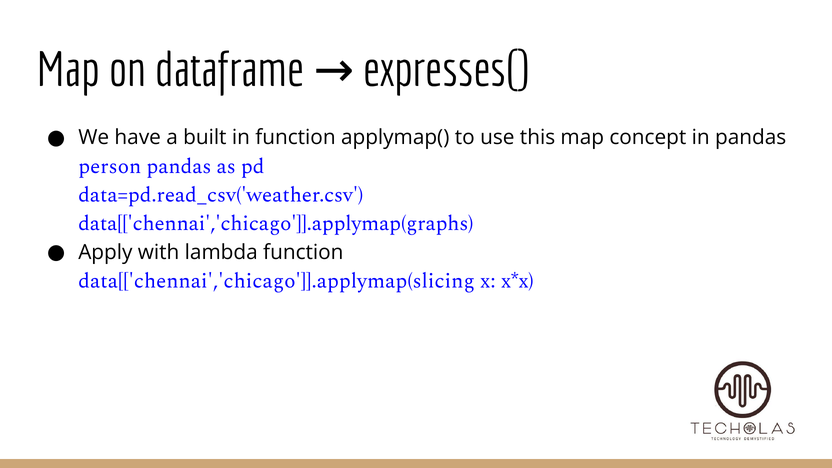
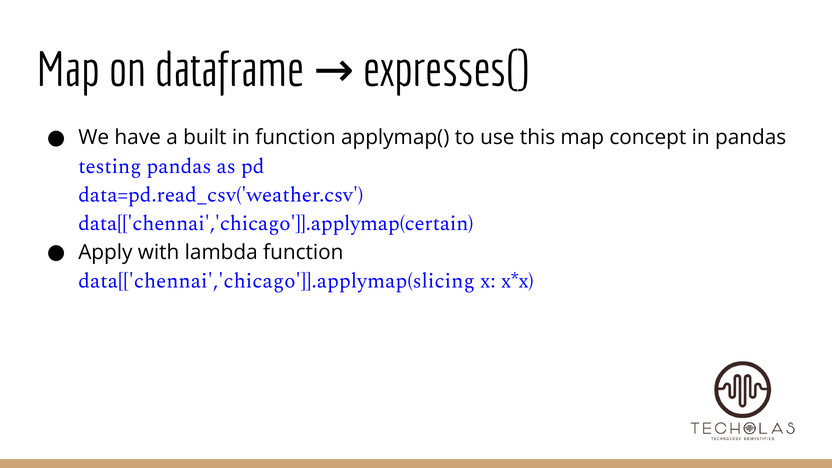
person: person -> testing
data[['chennai','chicago']].applymap(graphs: data[['chennai','chicago']].applymap(graphs -> data[['chennai','chicago']].applymap(certain
